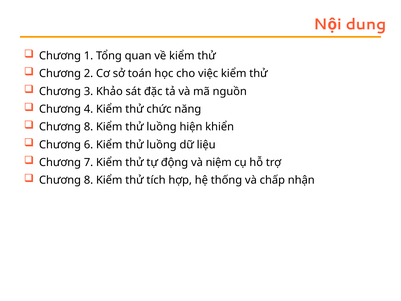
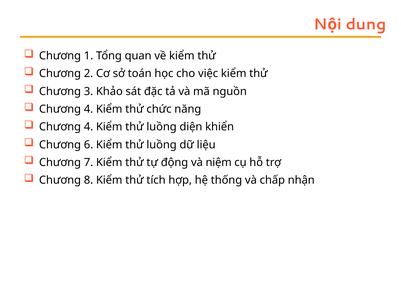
8 at (89, 127): 8 -> 4
hiện: hiện -> diện
